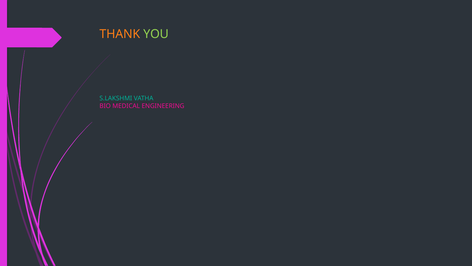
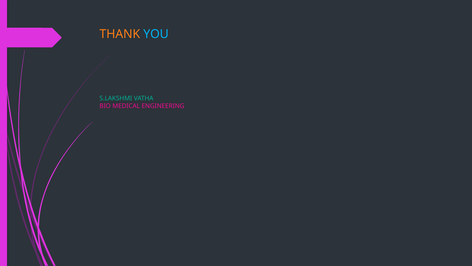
YOU colour: light green -> light blue
